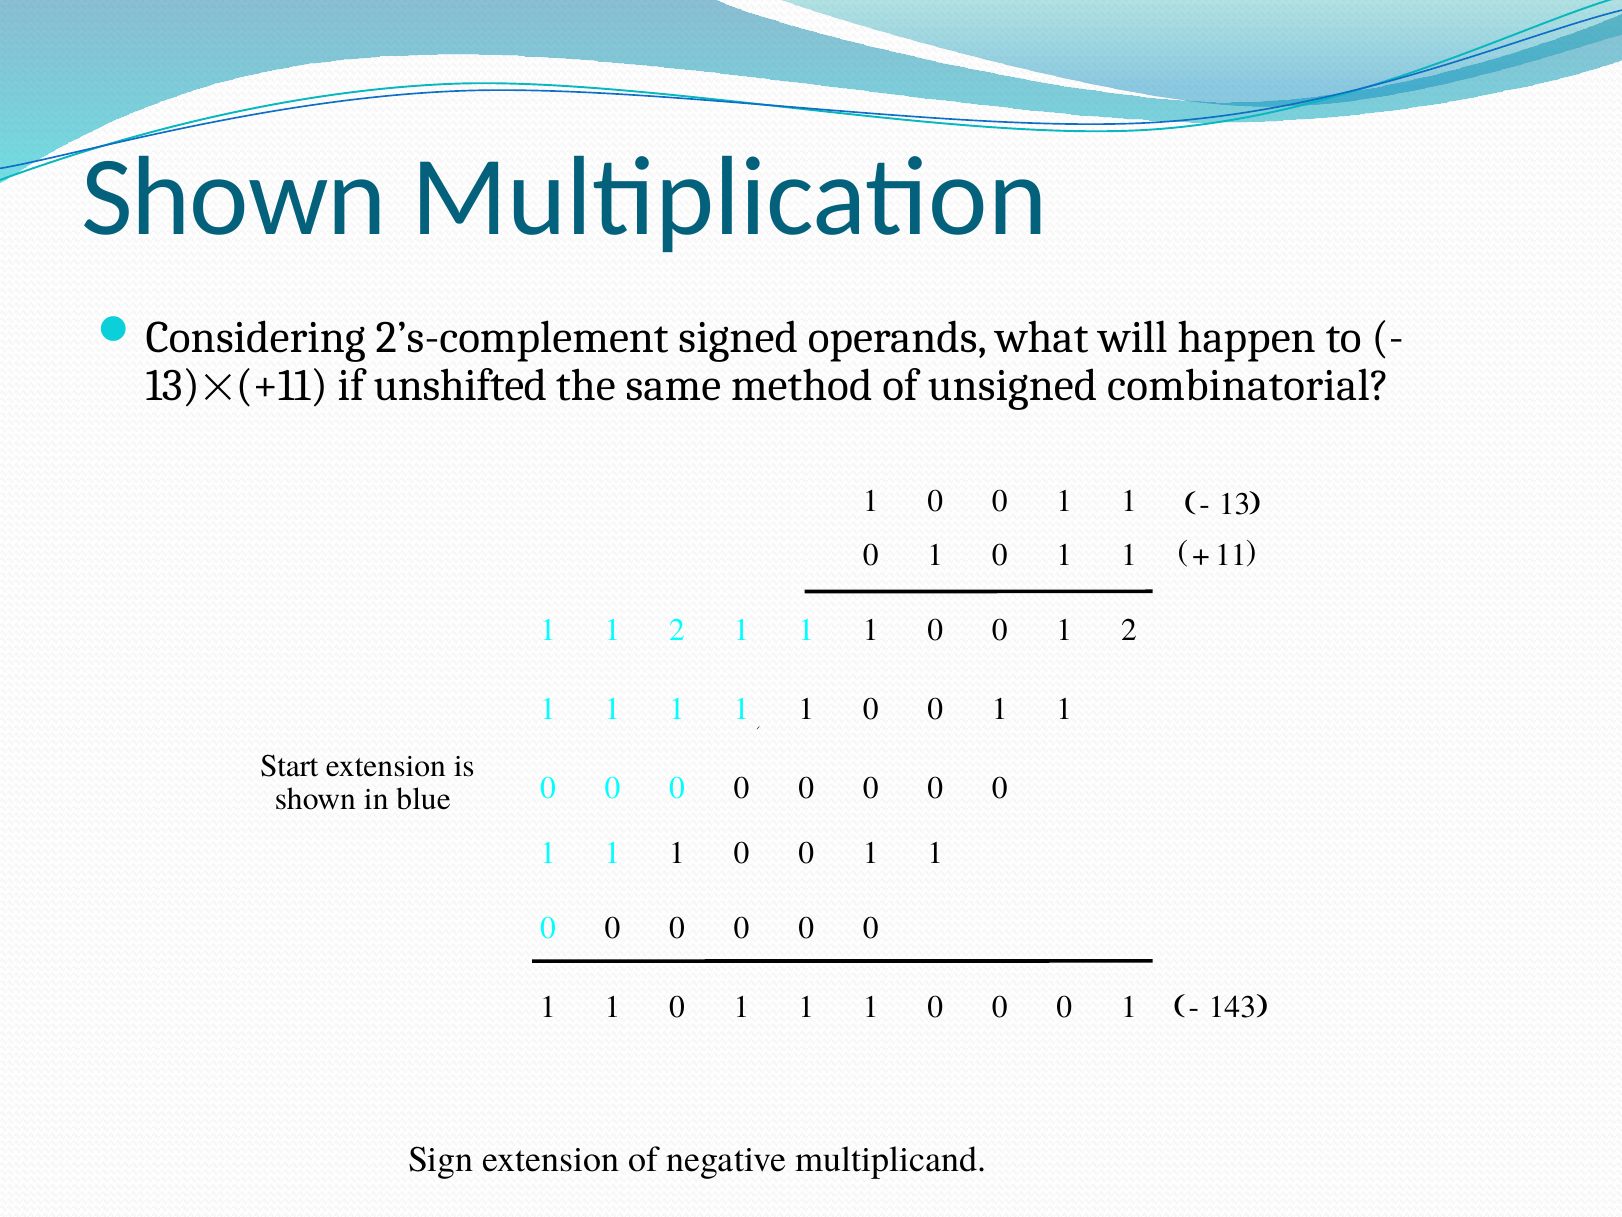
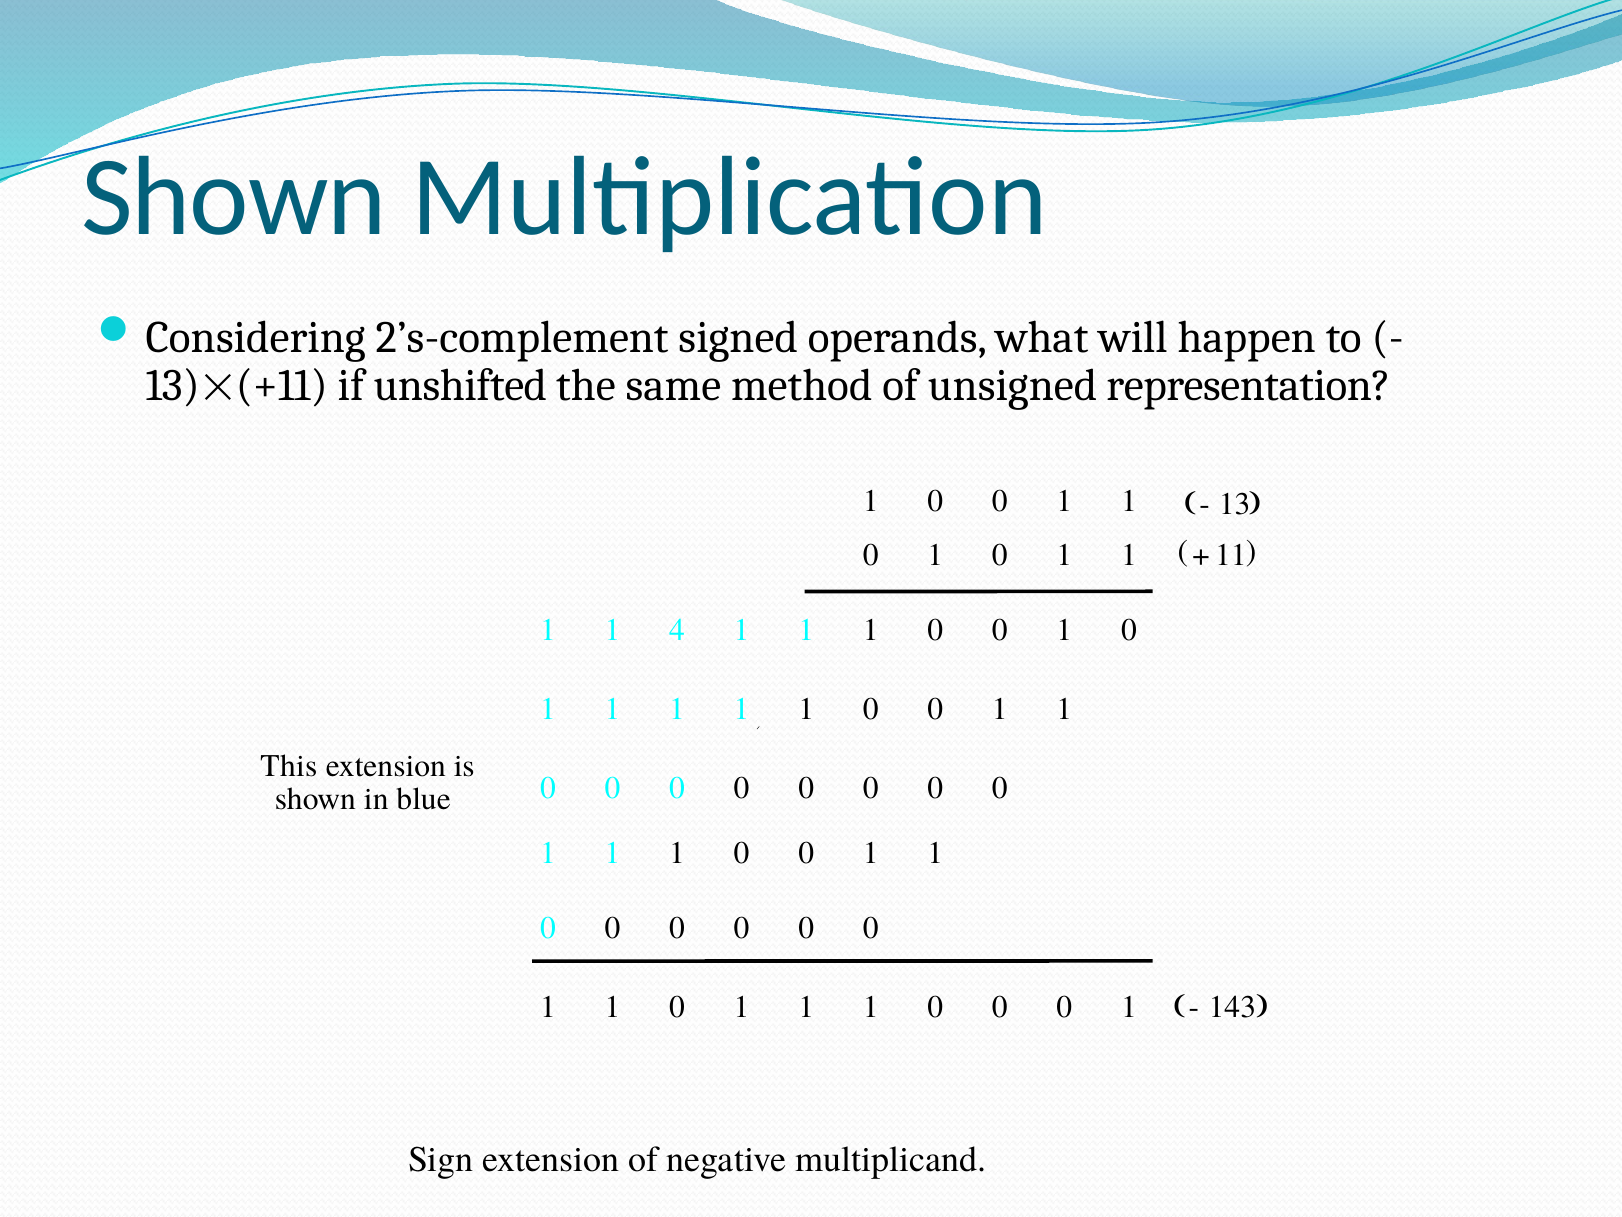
combinatorial: combinatorial -> representation
1 1 2: 2 -> 4
0 0 1 2: 2 -> 0
Start: Start -> This
